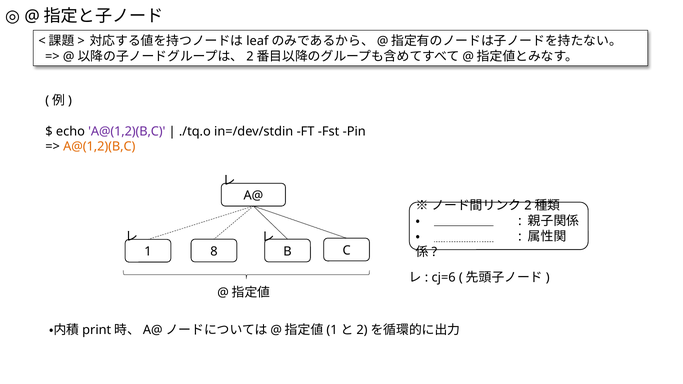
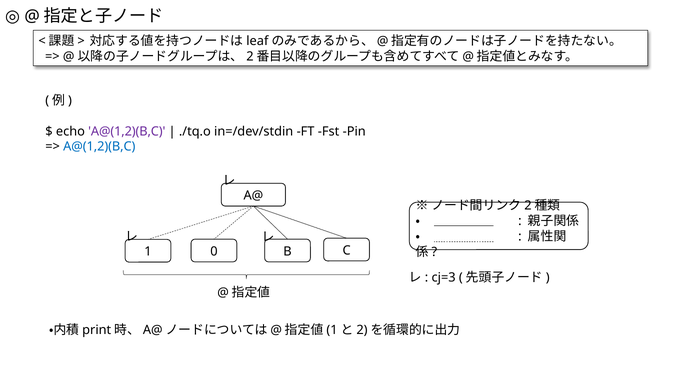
A@(1,2)(B,C at (99, 147) colour: orange -> blue
8: 8 -> 0
cj=6: cj=6 -> cj=3
